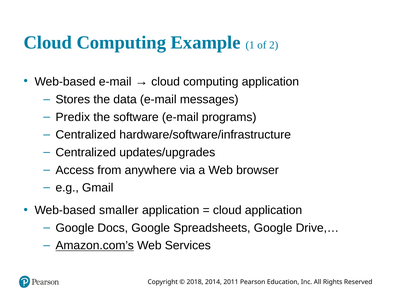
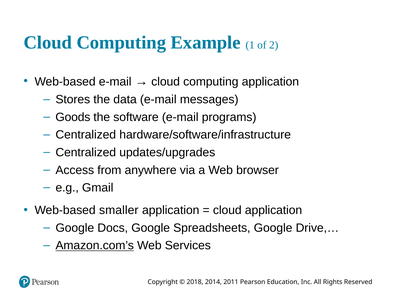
Predix: Predix -> Goods
